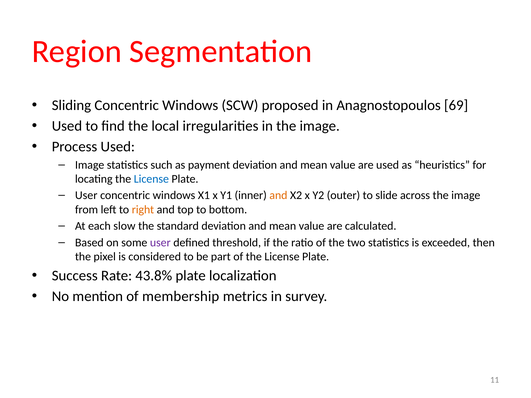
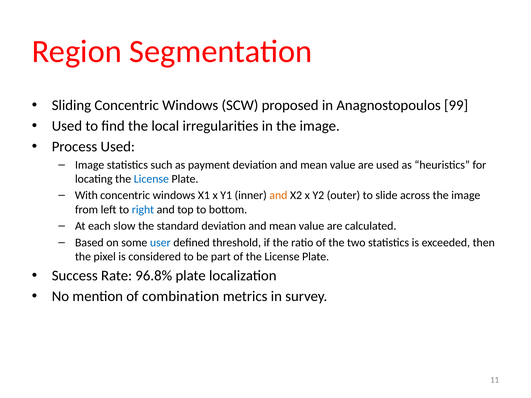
69: 69 -> 99
User at (86, 196): User -> With
right colour: orange -> blue
user at (160, 243) colour: purple -> blue
43.8%: 43.8% -> 96.8%
membership: membership -> combination
